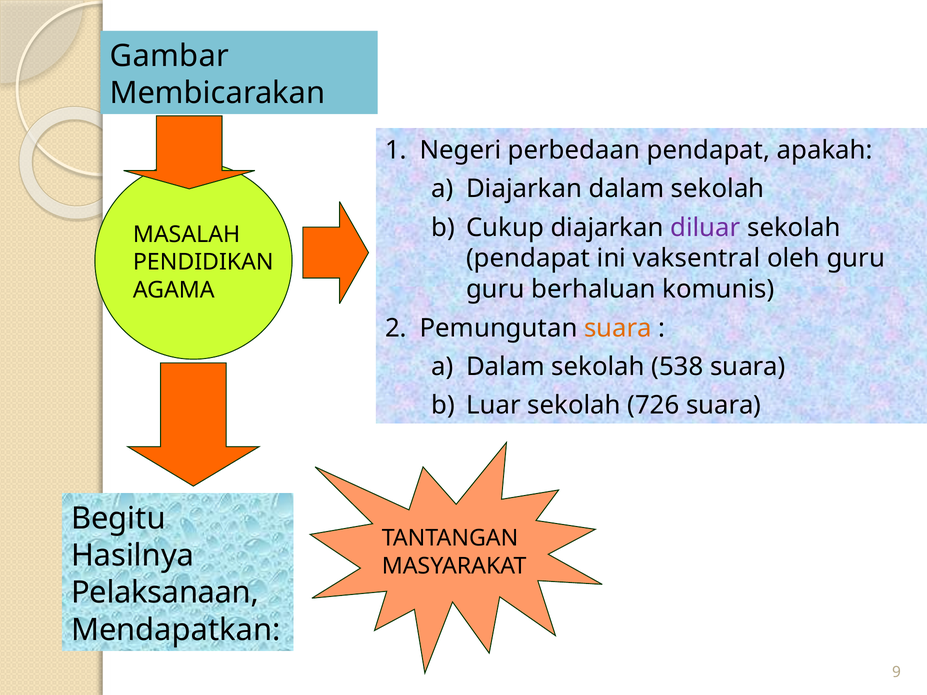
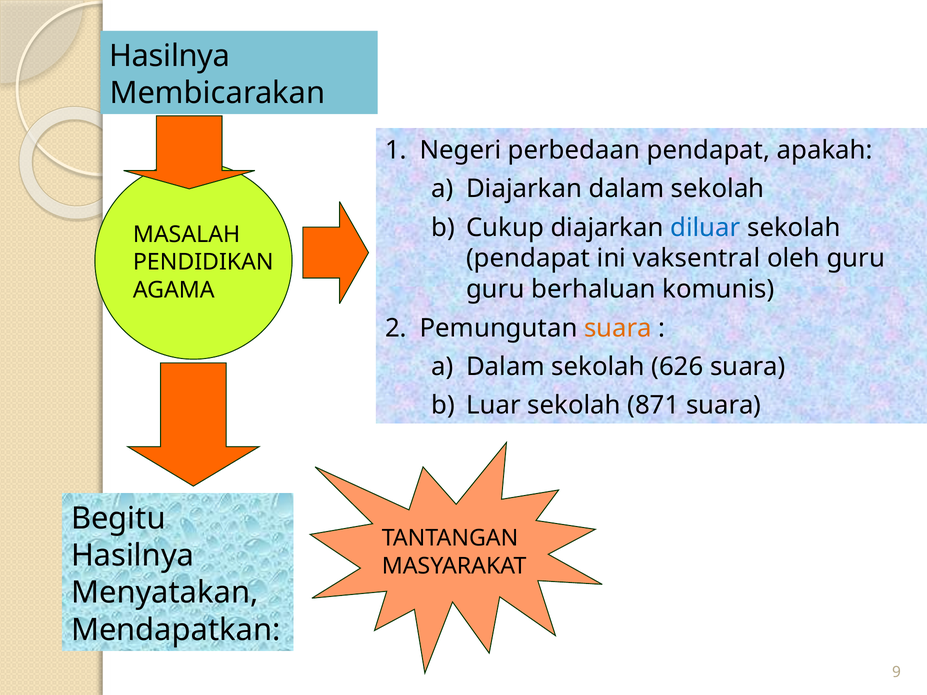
Gambar at (169, 56): Gambar -> Hasilnya
diluar colour: purple -> blue
538: 538 -> 626
726: 726 -> 871
Pelaksanaan: Pelaksanaan -> Menyatakan
